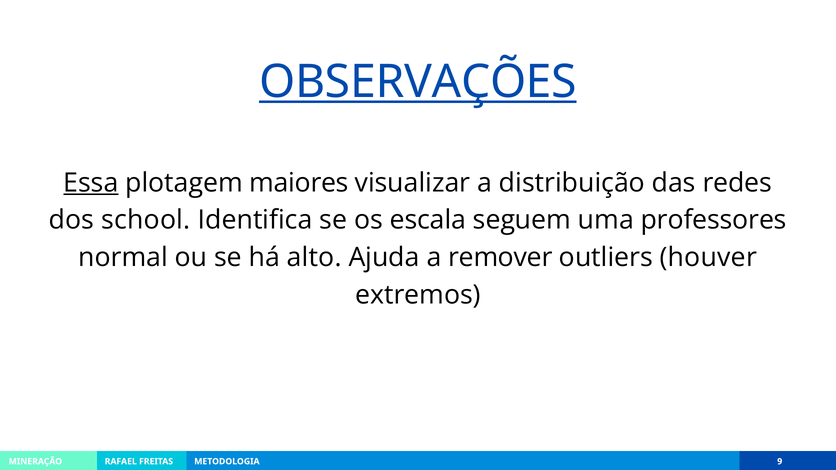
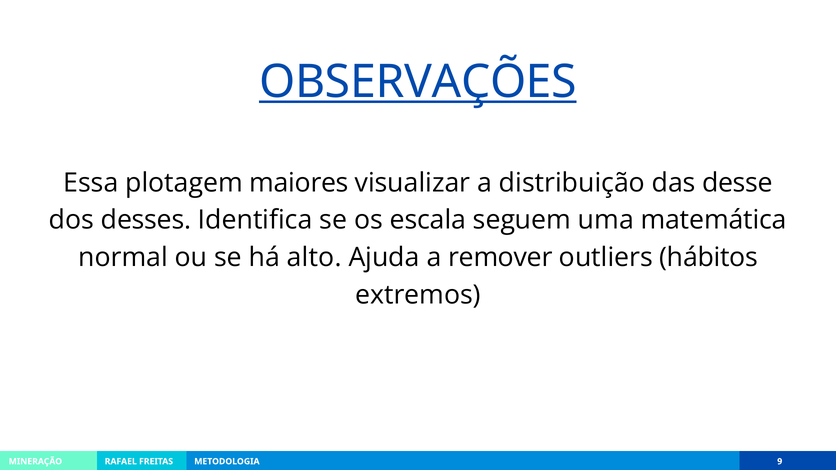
Essa underline: present -> none
redes: redes -> desse
school: school -> desses
professores: professores -> matemática
houver: houver -> hábitos
